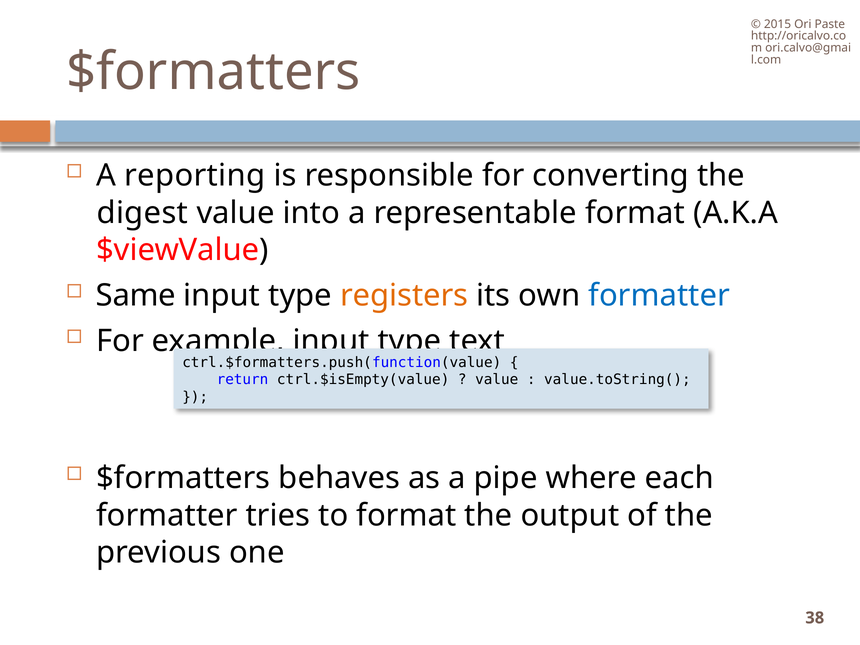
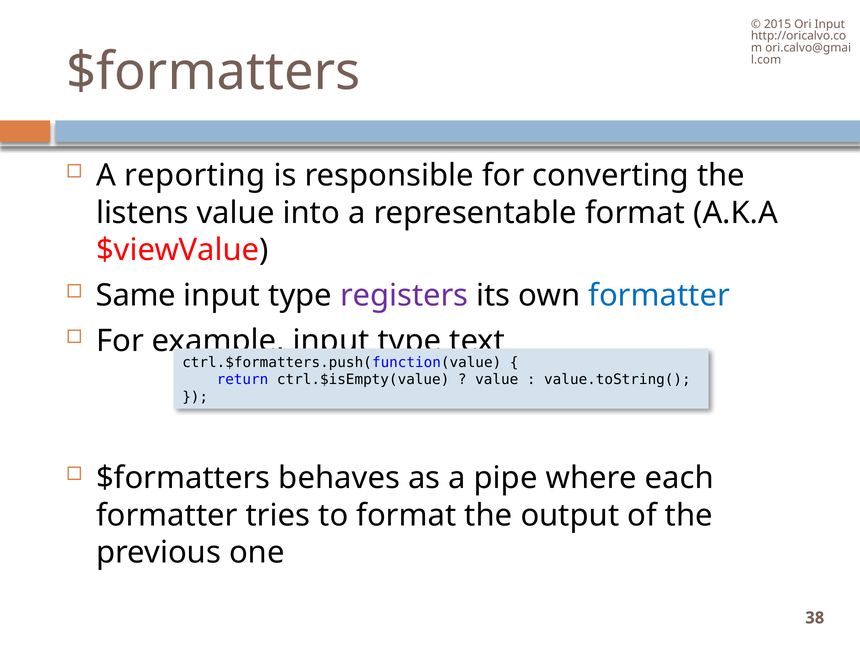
Ori Paste: Paste -> Input
digest: digest -> listens
registers colour: orange -> purple
